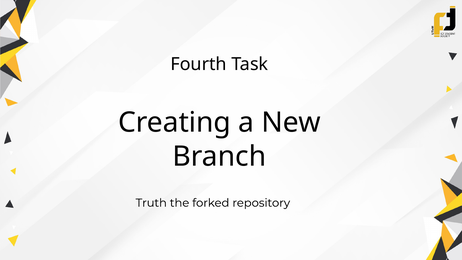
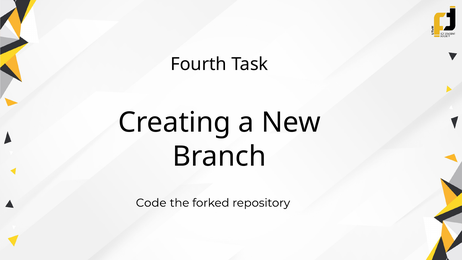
Truth: Truth -> Code
